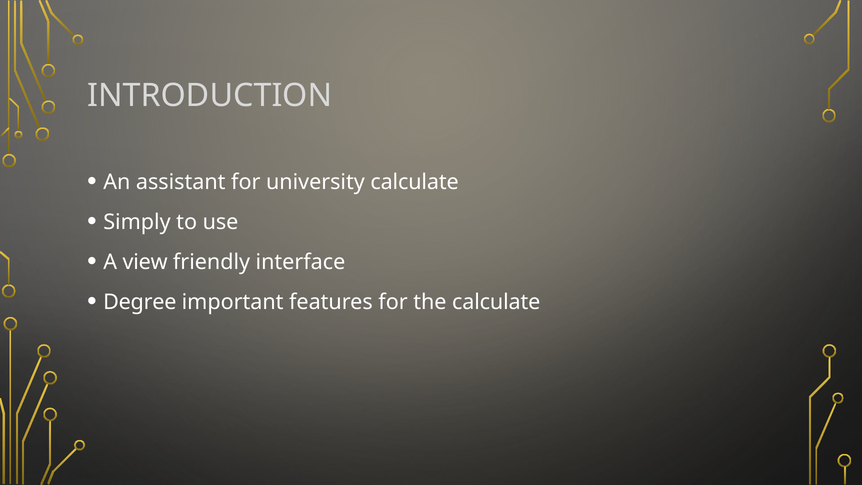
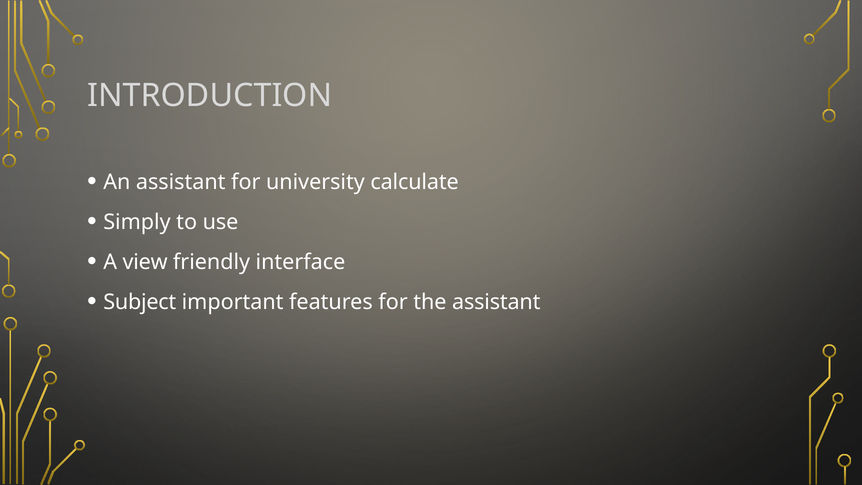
Degree: Degree -> Subject
the calculate: calculate -> assistant
